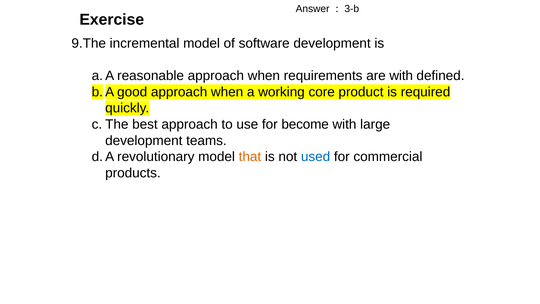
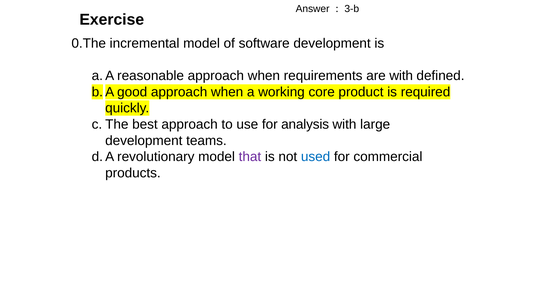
9.The: 9.The -> 0.The
become: become -> analysis
that colour: orange -> purple
